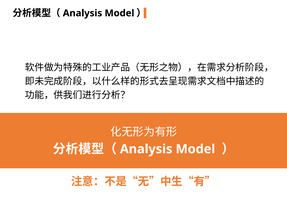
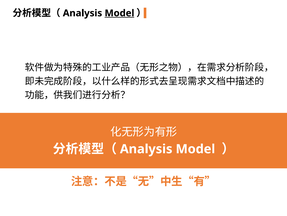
Model at (119, 13) underline: none -> present
